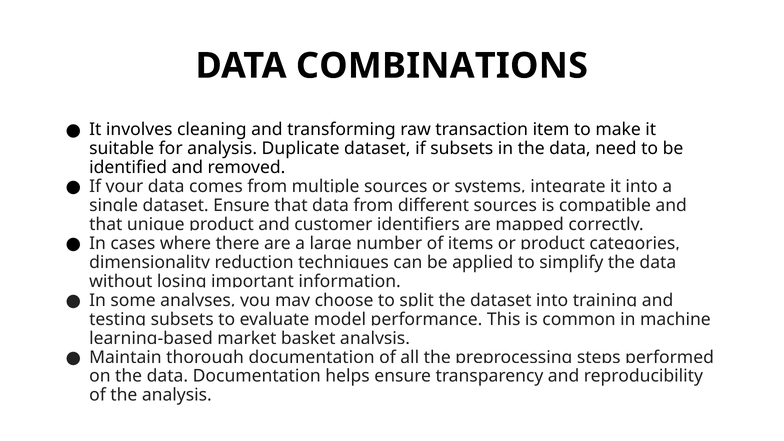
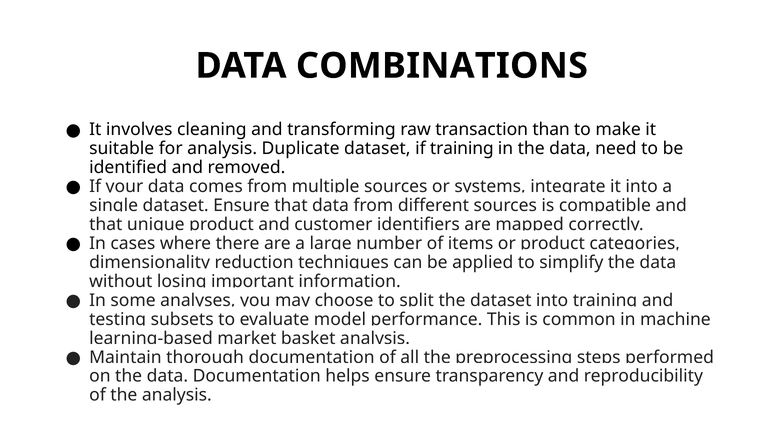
item: item -> than
if subsets: subsets -> training
